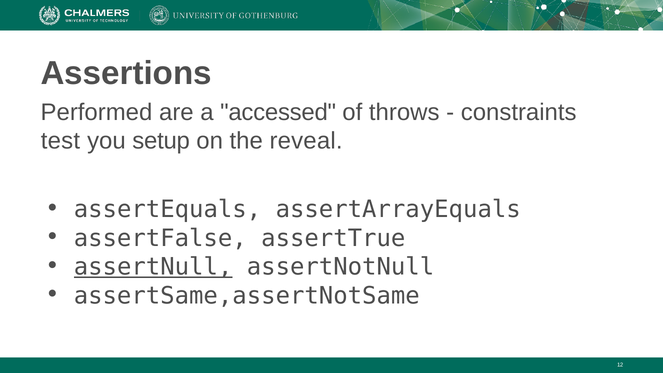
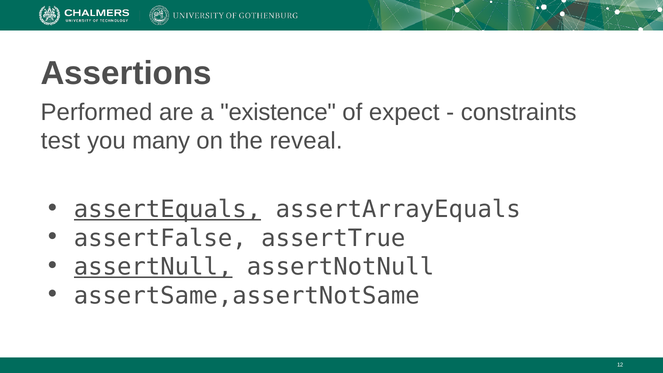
accessed: accessed -> existence
throws: throws -> expect
setup: setup -> many
assertEquals underline: none -> present
